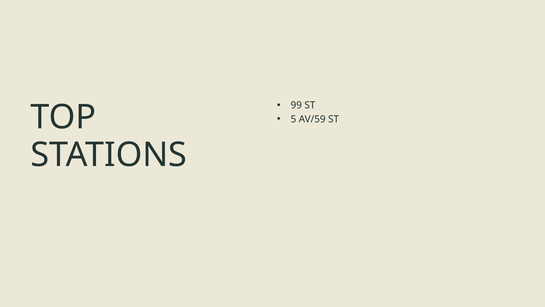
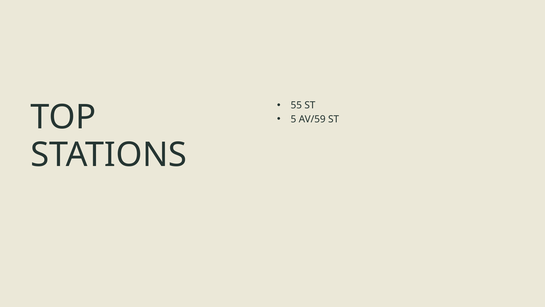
99: 99 -> 55
